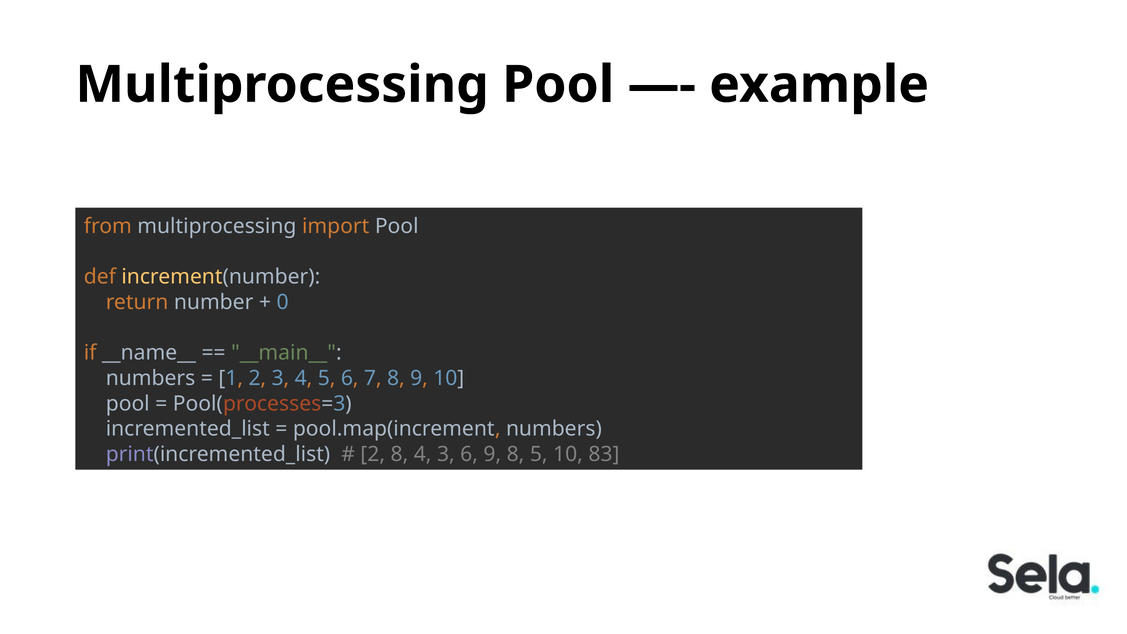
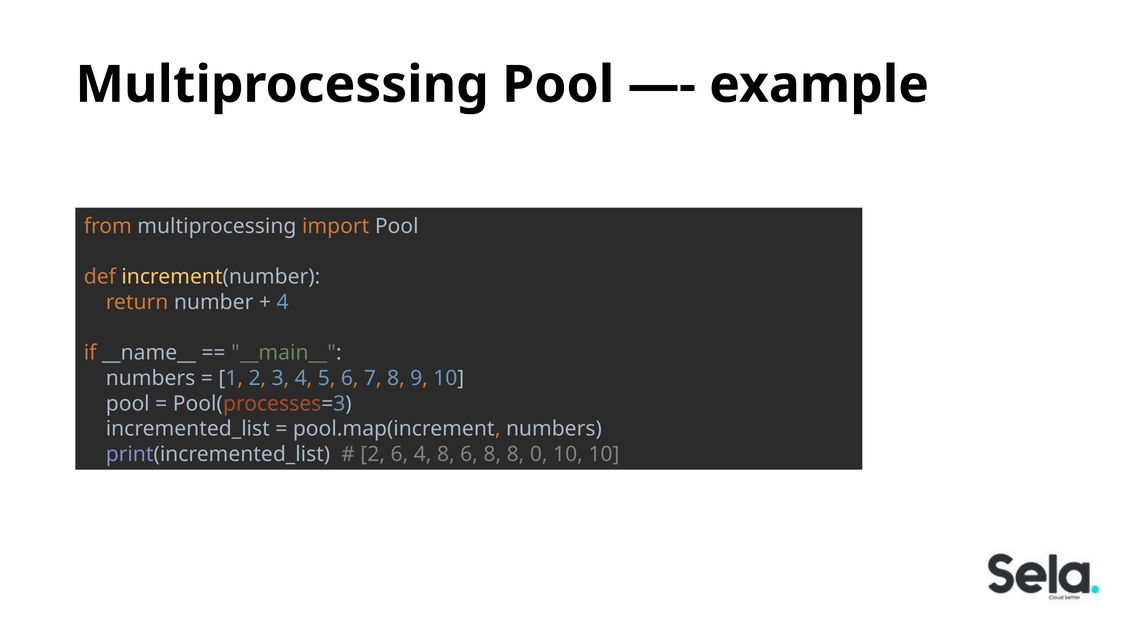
0 at (283, 302): 0 -> 4
2 8: 8 -> 6
4 3: 3 -> 8
6 9: 9 -> 8
8 5: 5 -> 0
10 83: 83 -> 10
